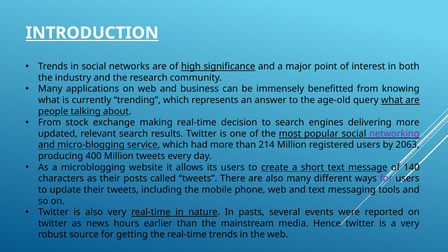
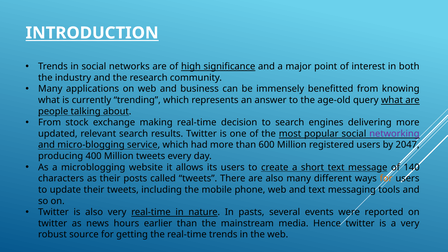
214: 214 -> 600
2063: 2063 -> 2047
for at (386, 179) colour: purple -> orange
